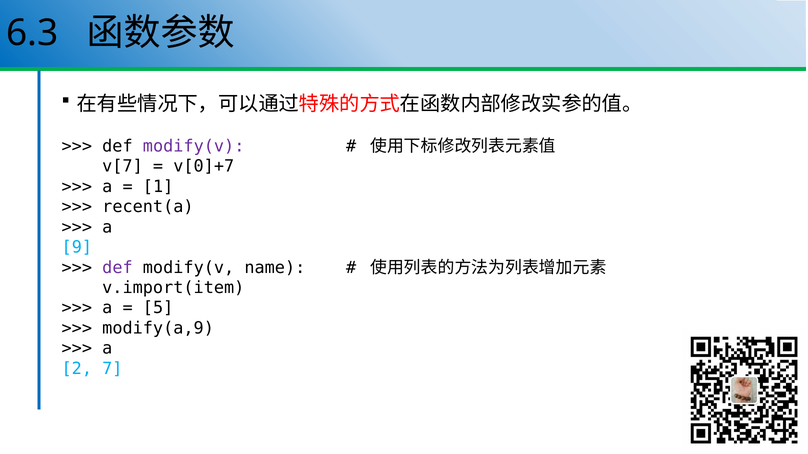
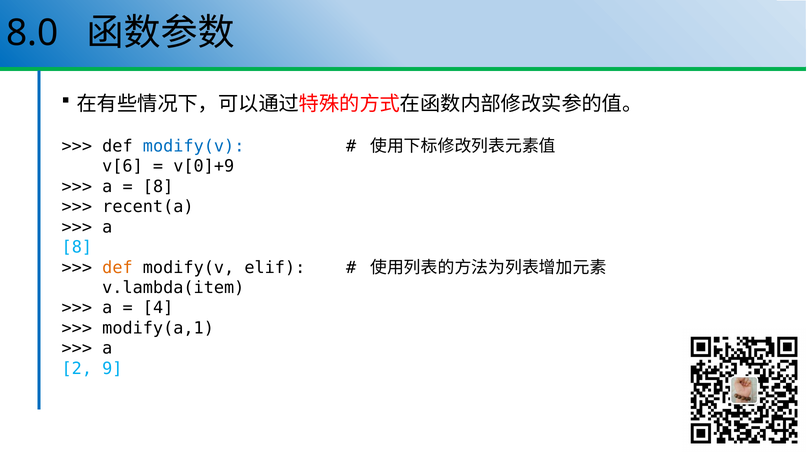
6.3: 6.3 -> 8.0
modify(v at (194, 146) colour: purple -> blue
v[7: v[7 -> v[6
v[0]+7: v[0]+7 -> v[0]+9
1 at (158, 187): 1 -> 8
9 at (77, 248): 9 -> 8
def at (117, 268) colour: purple -> orange
name: name -> elif
v.import(item: v.import(item -> v.lambda(item
5: 5 -> 4
modify(a,9: modify(a,9 -> modify(a,1
7: 7 -> 9
